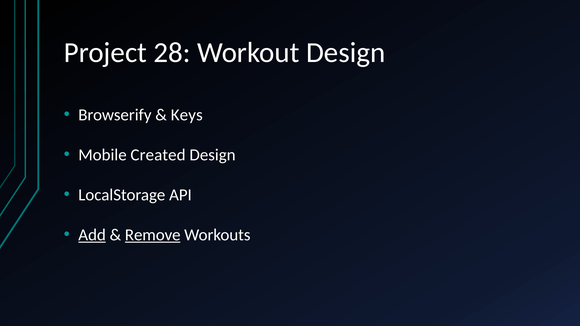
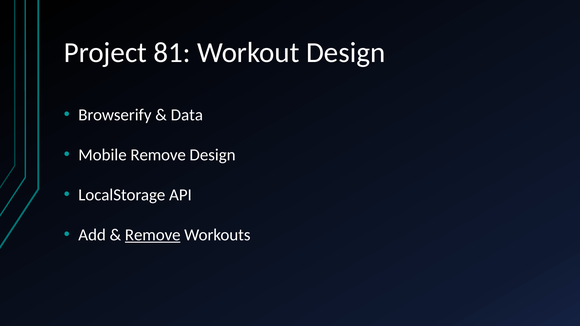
28: 28 -> 81
Keys: Keys -> Data
Mobile Created: Created -> Remove
Add underline: present -> none
